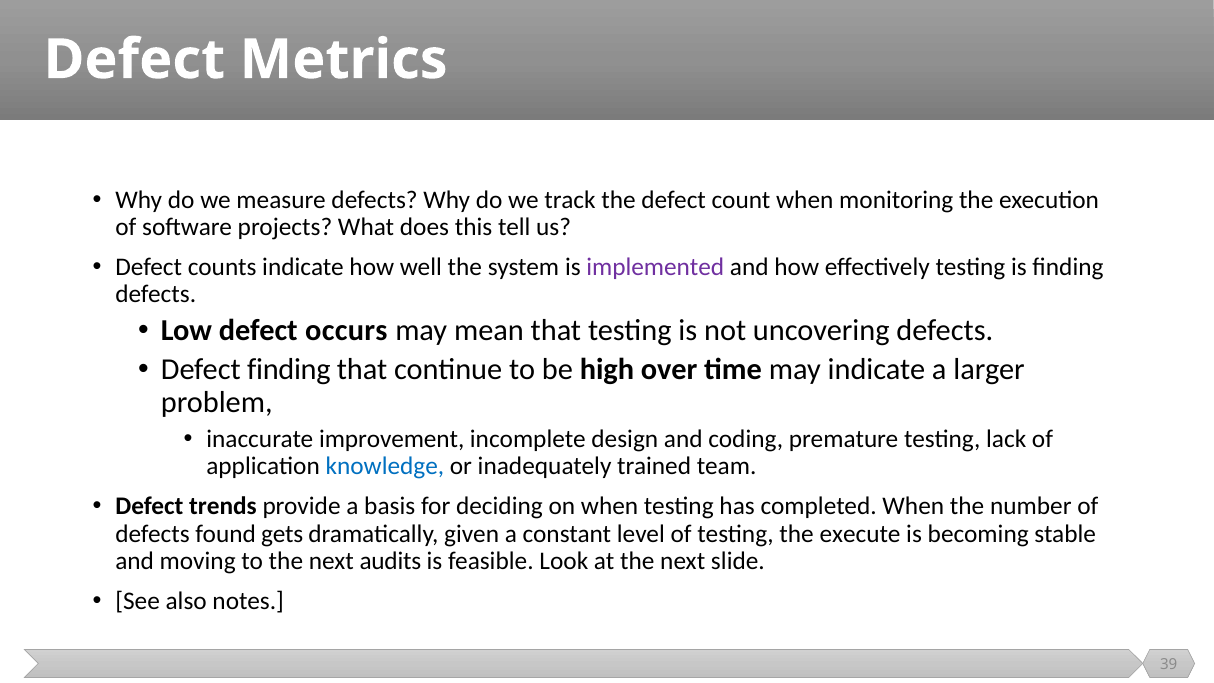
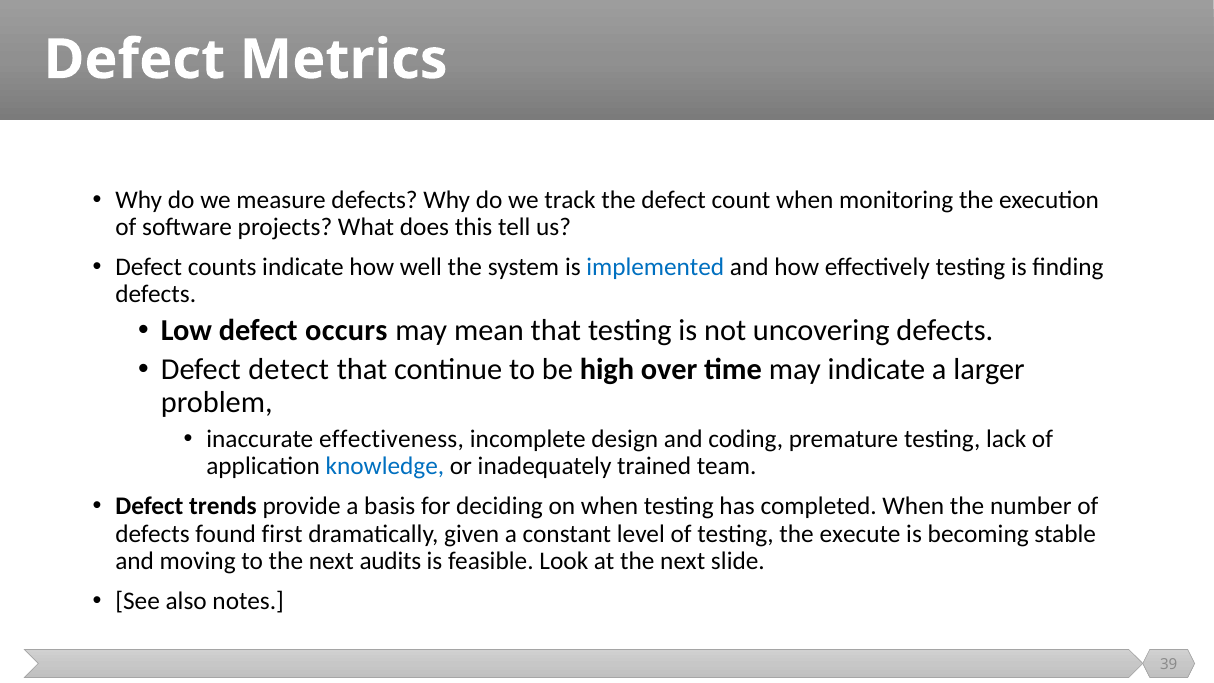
implemented colour: purple -> blue
Defect finding: finding -> detect
improvement: improvement -> effectiveness
gets: gets -> first
